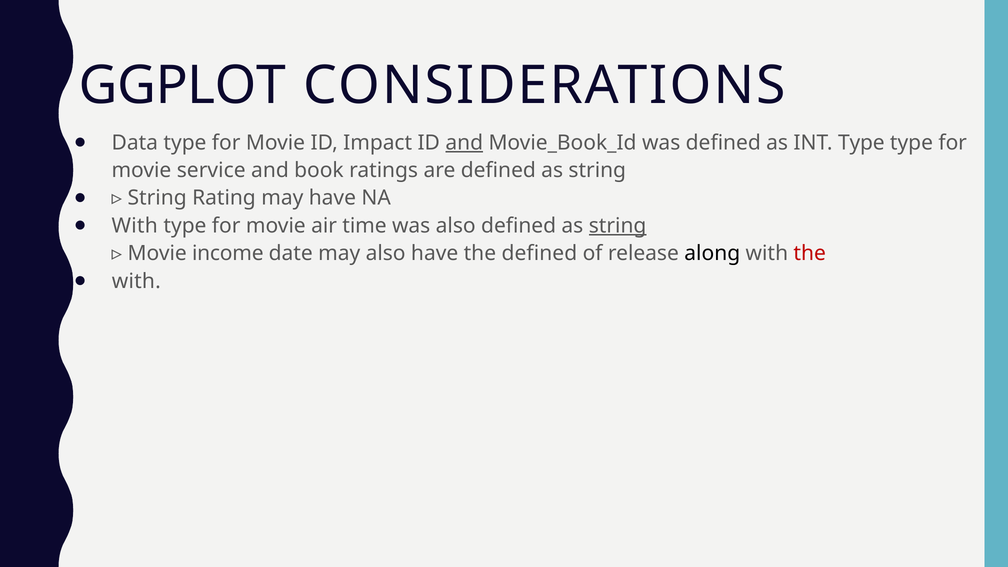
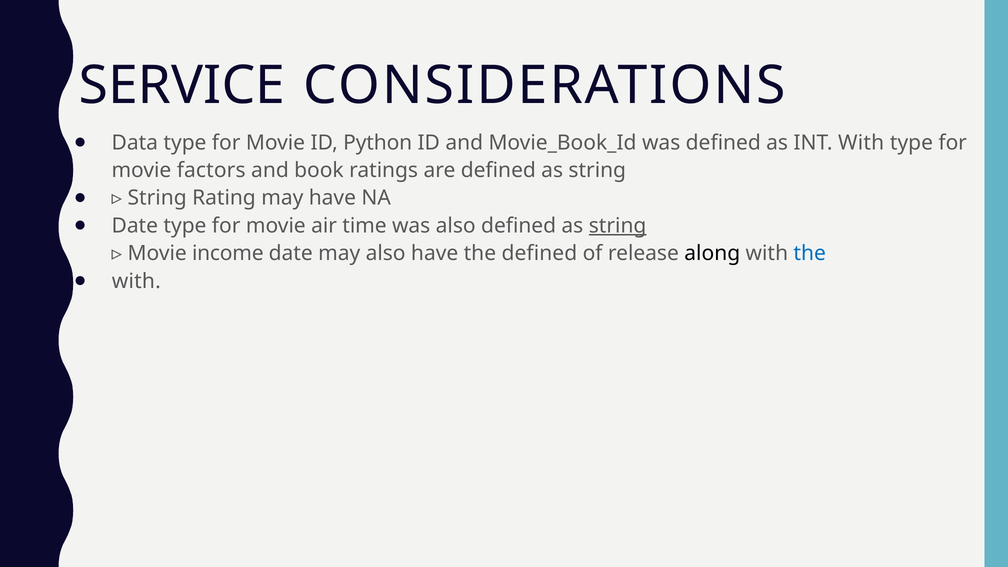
GGPLOT: GGPLOT -> SERVICE
Impact: Impact -> Python
and at (464, 143) underline: present -> none
INT Type: Type -> With
service: service -> factors
With at (135, 226): With -> Date
the at (810, 253) colour: red -> blue
